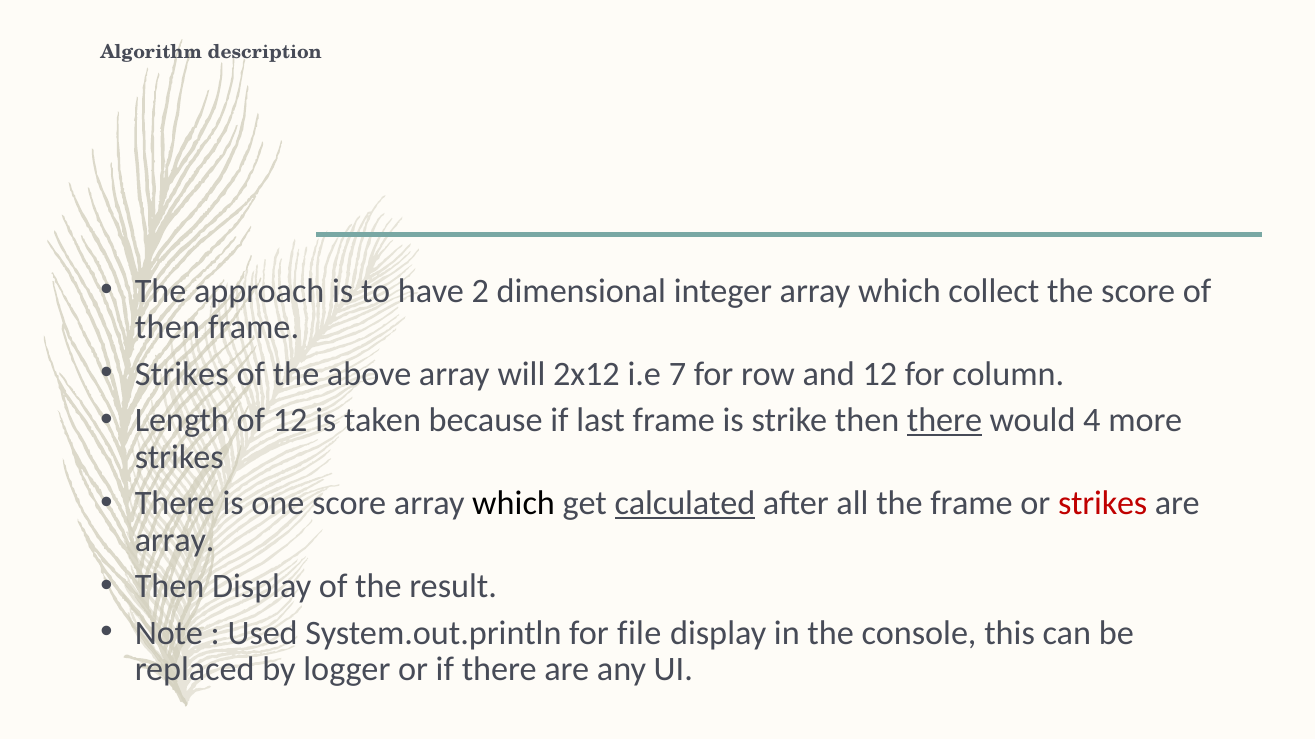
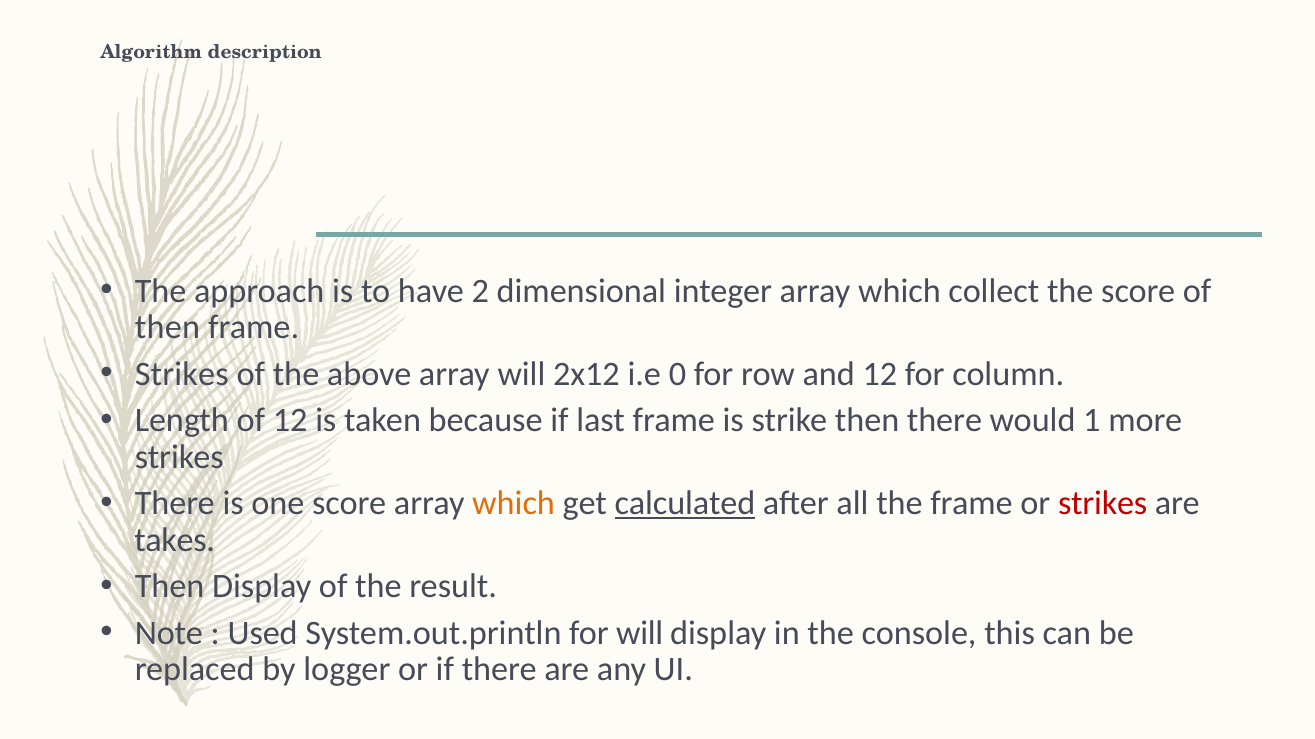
7: 7 -> 0
there at (944, 421) underline: present -> none
4: 4 -> 1
which at (514, 504) colour: black -> orange
array at (175, 540): array -> takes
for file: file -> will
